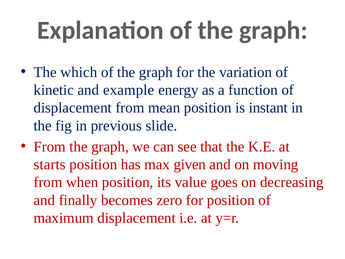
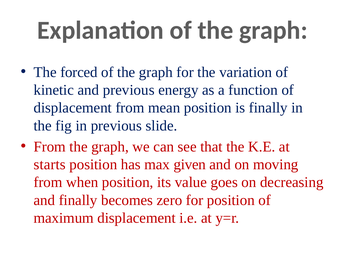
which: which -> forced
and example: example -> previous
is instant: instant -> finally
